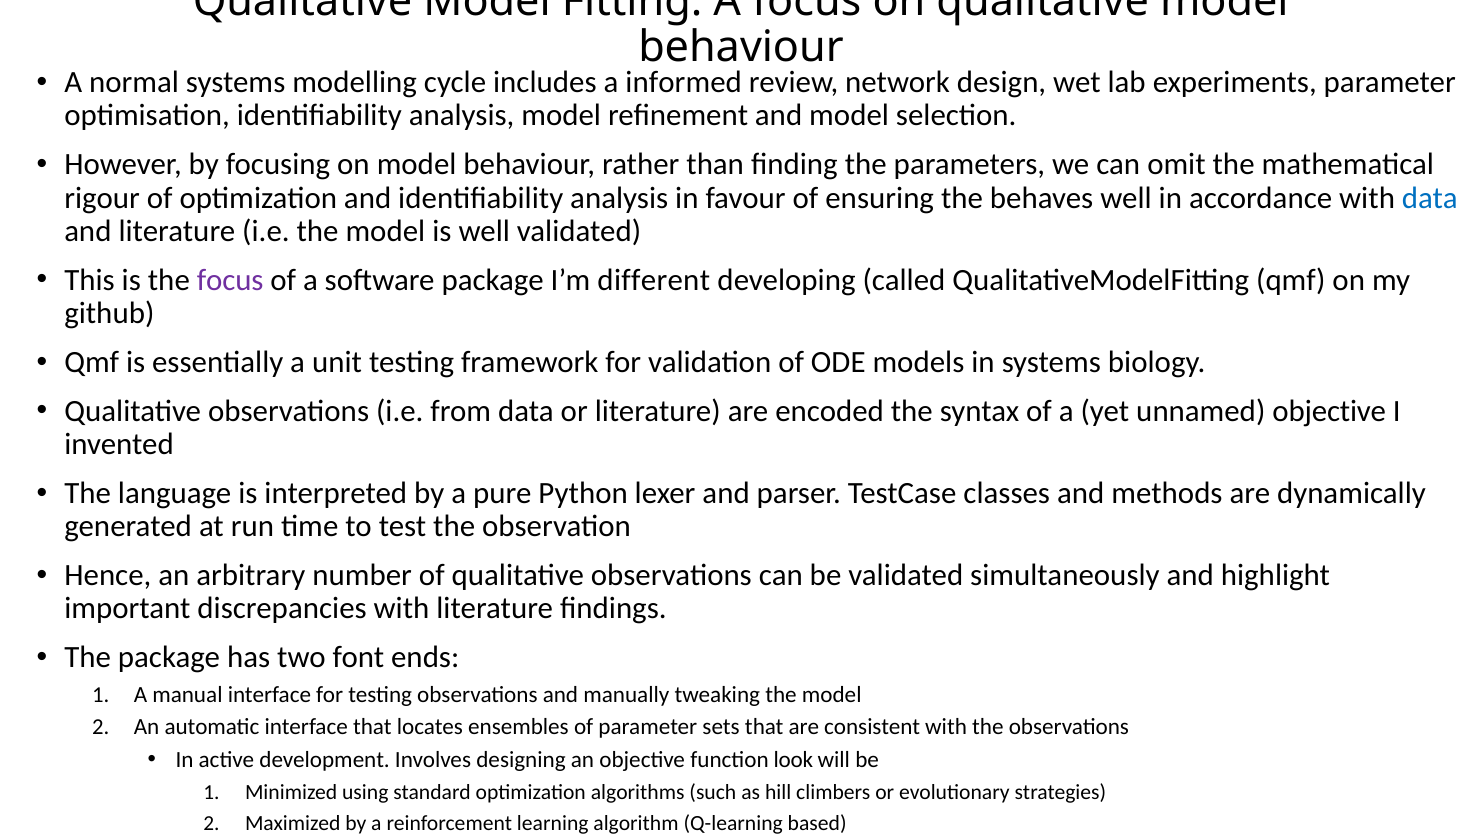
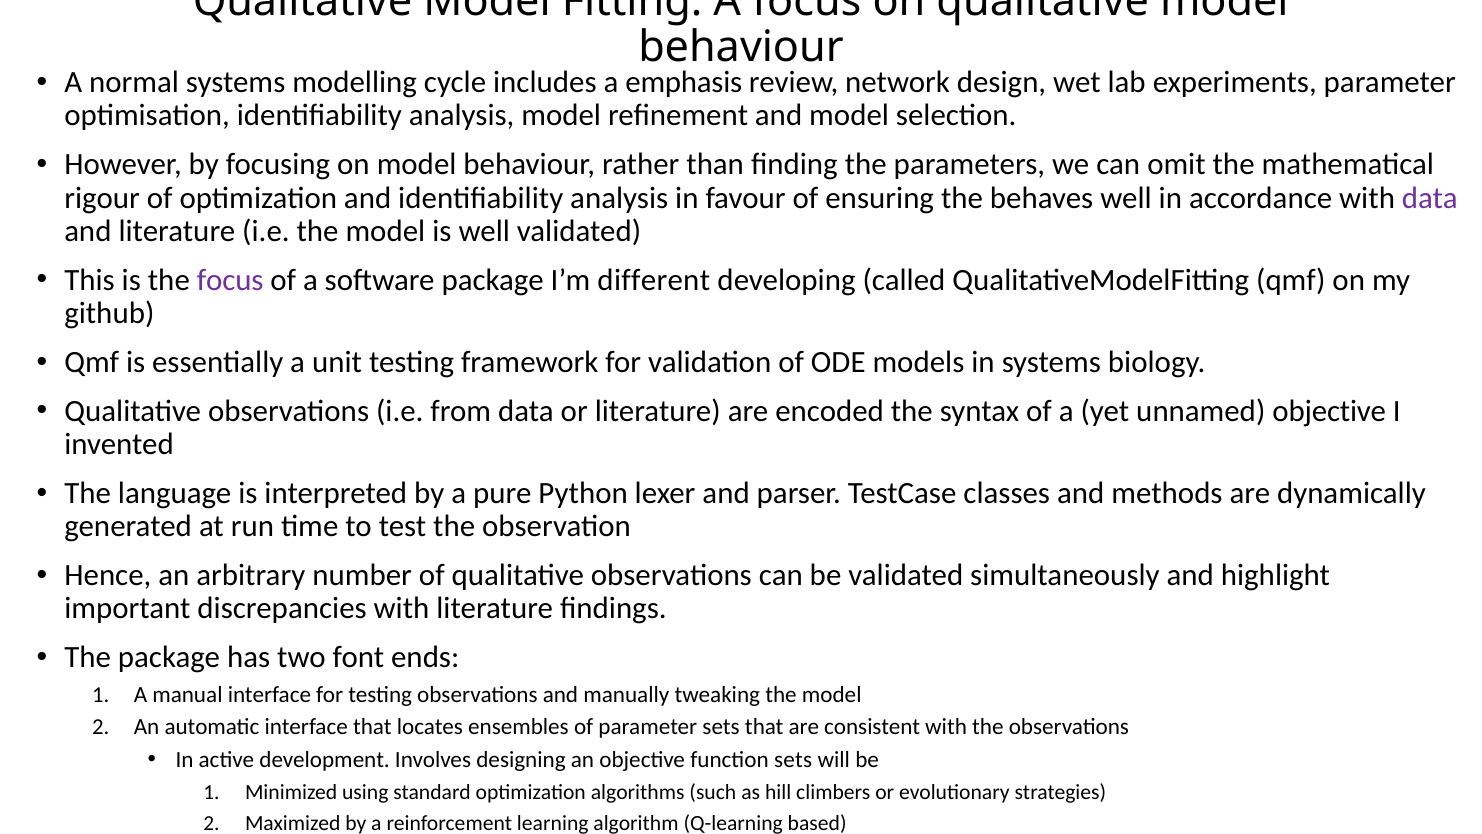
informed: informed -> emphasis
data at (1430, 198) colour: blue -> purple
function look: look -> sets
